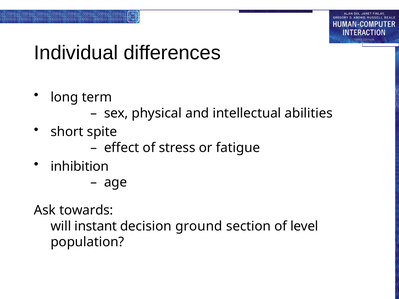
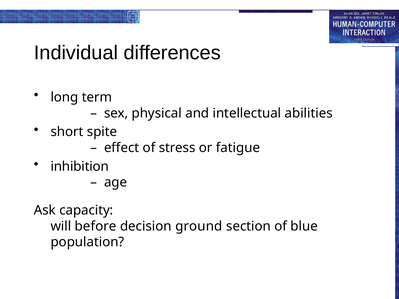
towards: towards -> capacity
instant: instant -> before
level: level -> blue
